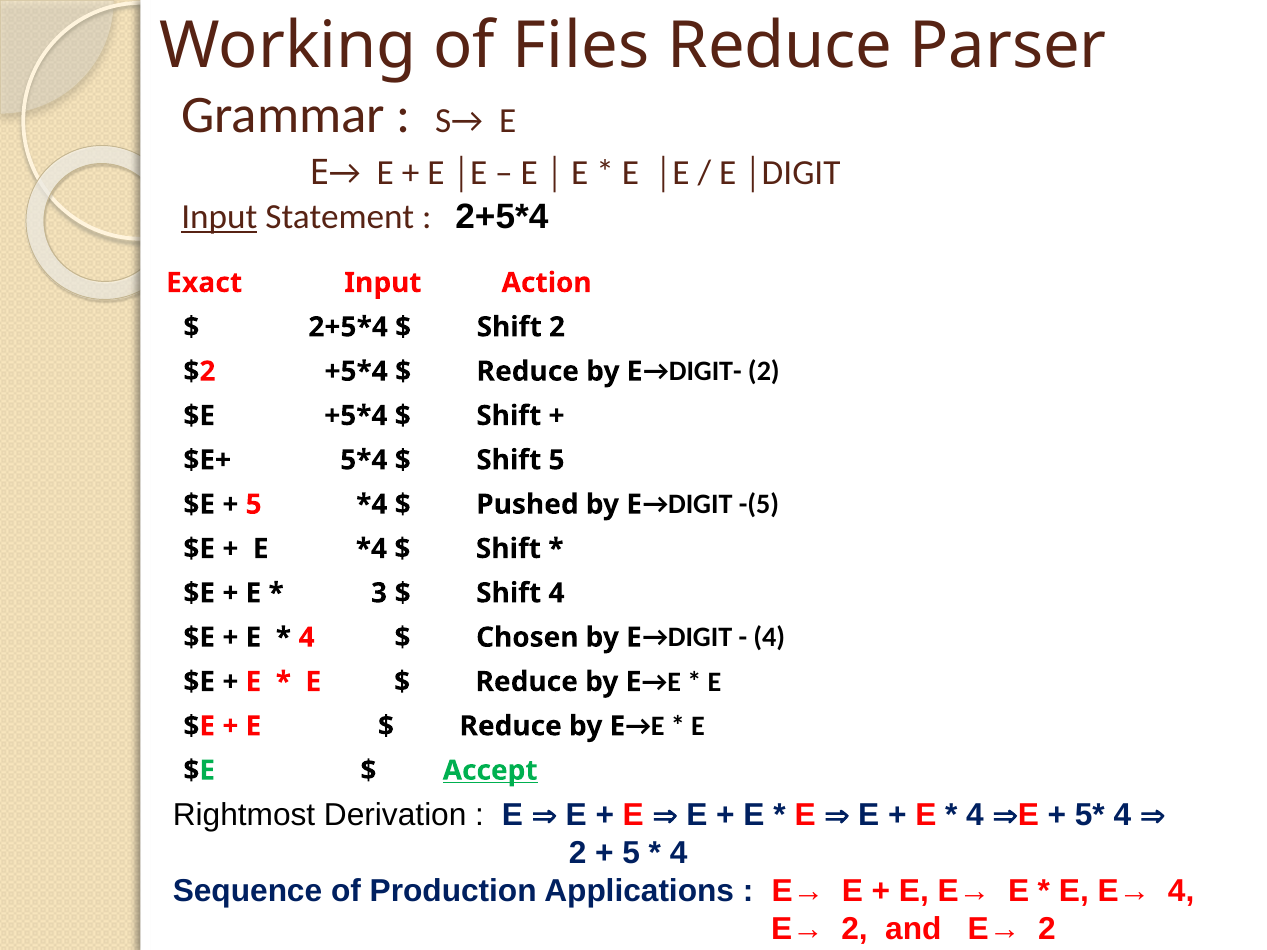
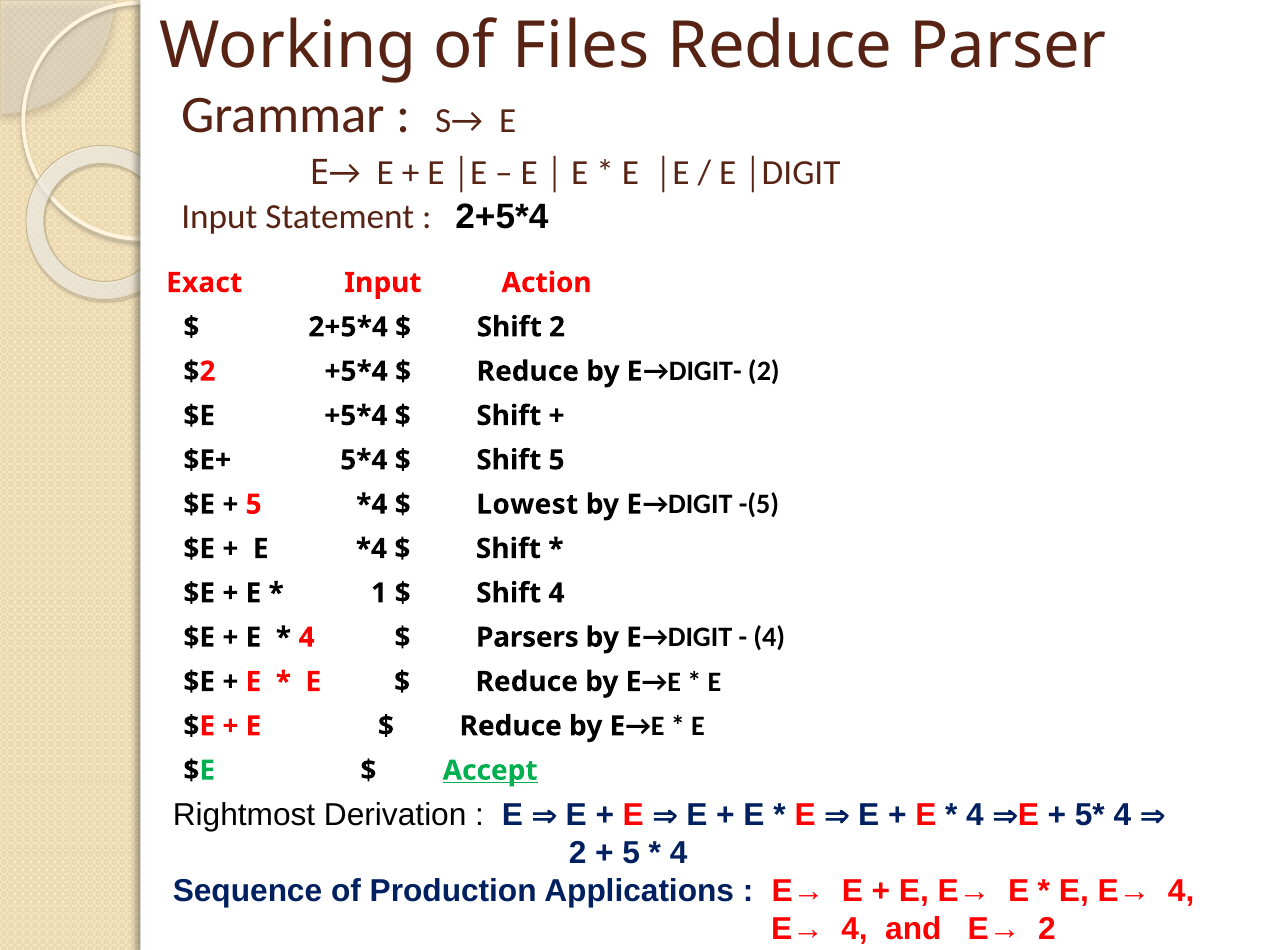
Input at (219, 217) underline: present -> none
Pushed: Pushed -> Lowest
3: 3 -> 1
Chosen: Chosen -> Parsers
2 at (855, 929): 2 -> 4
